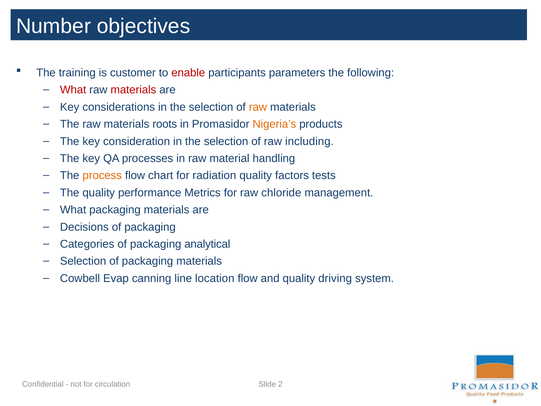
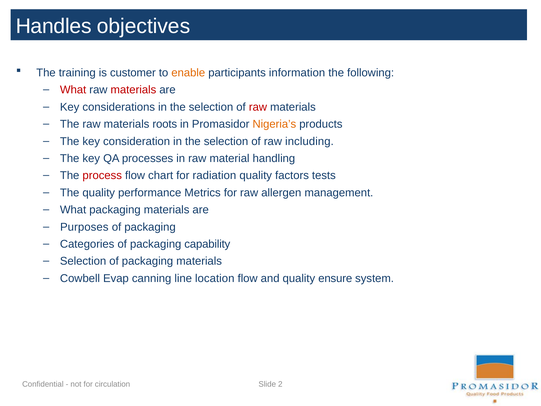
Number: Number -> Handles
enable colour: red -> orange
parameters: parameters -> information
raw at (258, 107) colour: orange -> red
process colour: orange -> red
chloride: chloride -> allergen
Decisions: Decisions -> Purposes
analytical: analytical -> capability
driving: driving -> ensure
